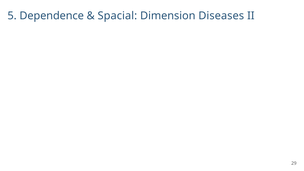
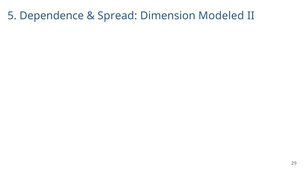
Spacial: Spacial -> Spread
Diseases: Diseases -> Modeled
